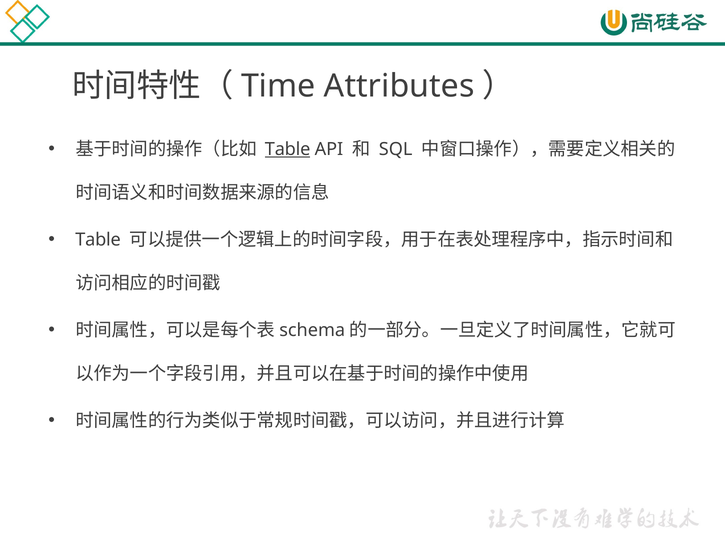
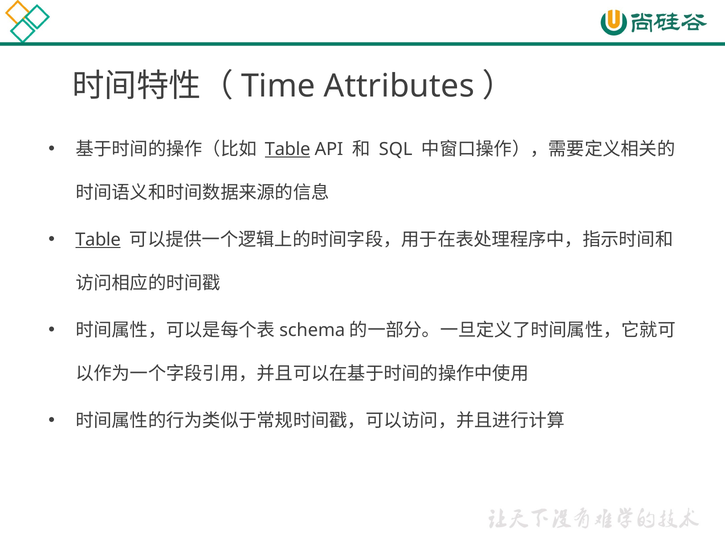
Table at (98, 240) underline: none -> present
